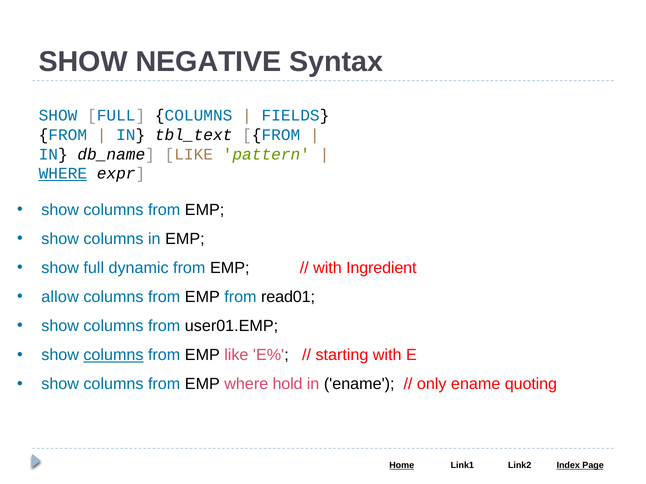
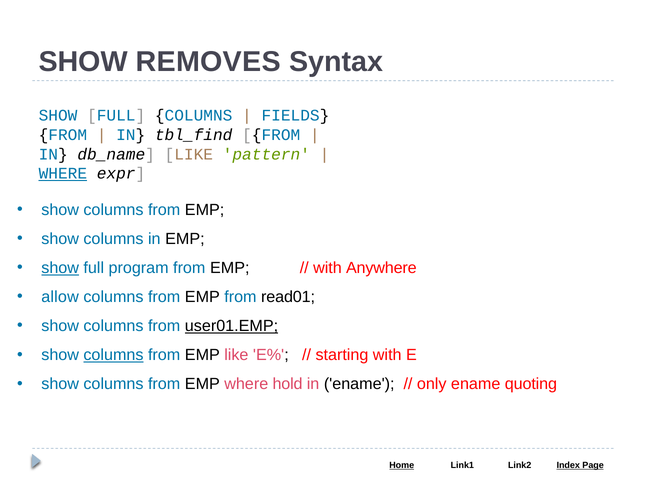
NEGATIVE: NEGATIVE -> REMOVES
tbl_text: tbl_text -> tbl_find
show at (60, 268) underline: none -> present
dynamic: dynamic -> program
Ingredient: Ingredient -> Anywhere
user01.EMP underline: none -> present
